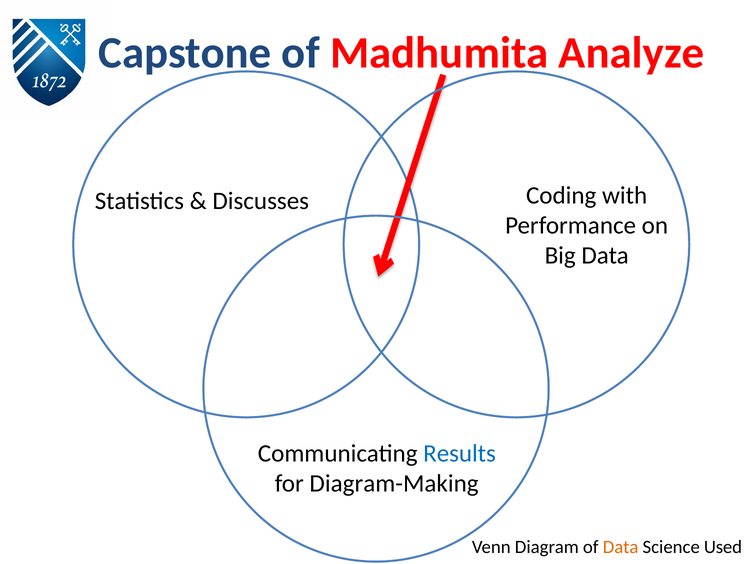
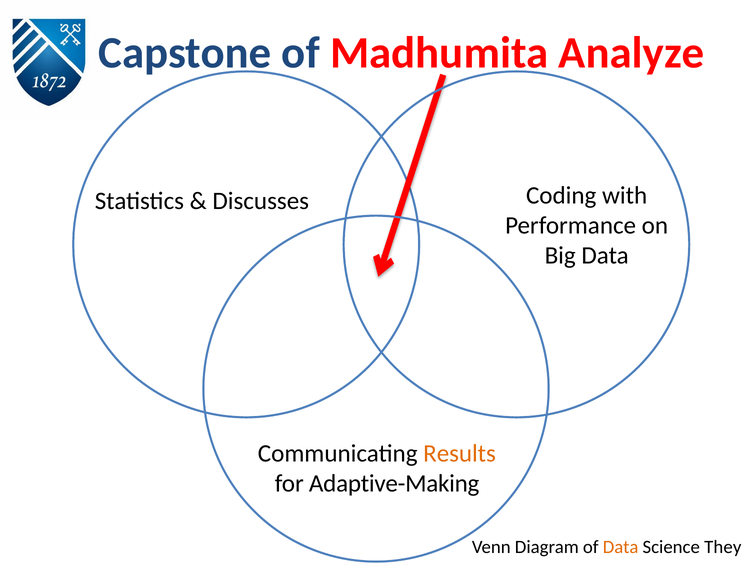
Results colour: blue -> orange
Diagram-Making: Diagram-Making -> Adaptive-Making
Used: Used -> They
